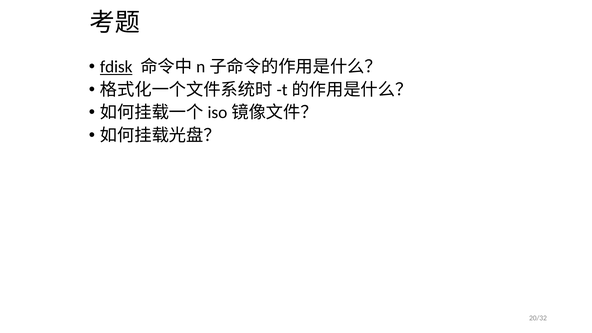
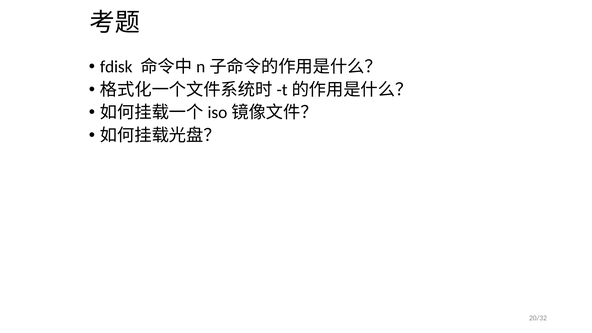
fdisk underline: present -> none
